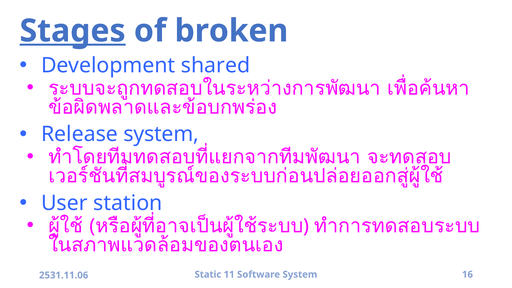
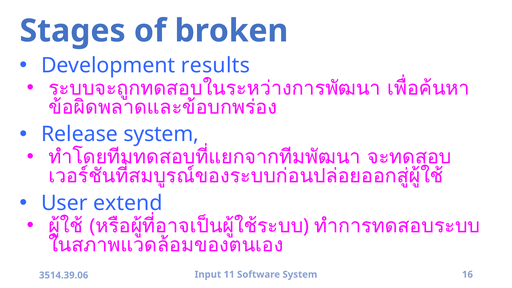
Stages underline: present -> none
shared: shared -> results
station: station -> extend
Static: Static -> Input
2531.11.06: 2531.11.06 -> 3514.39.06
